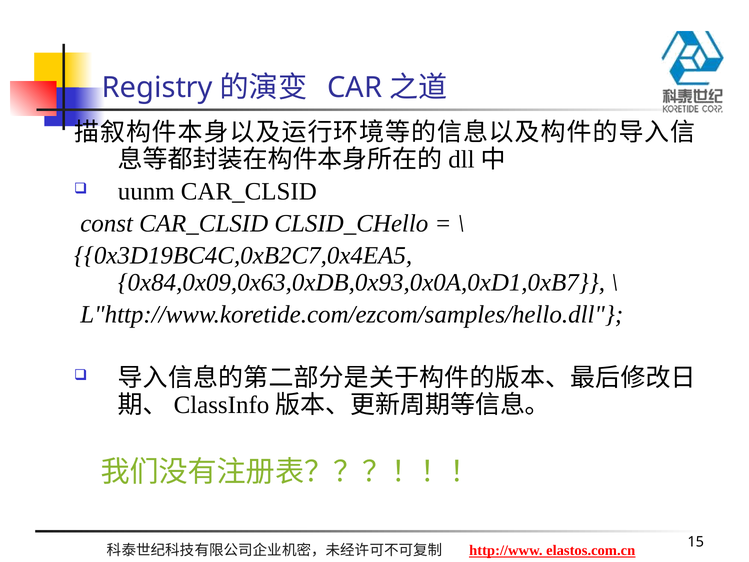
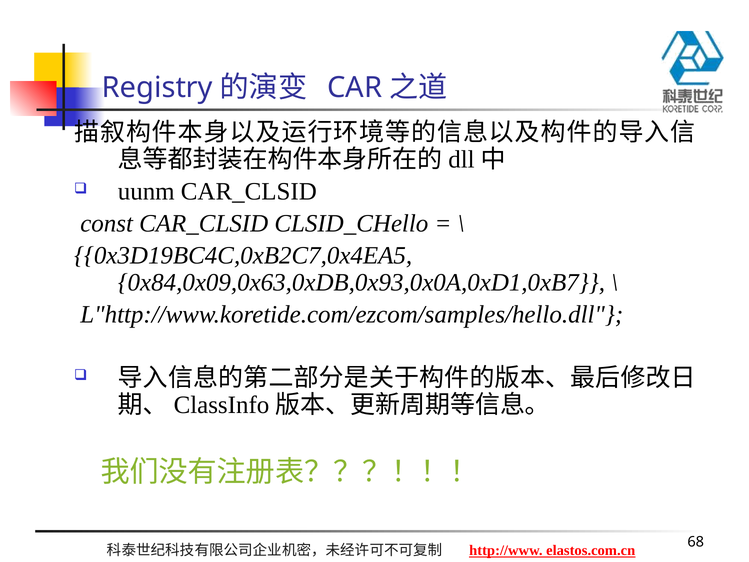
15: 15 -> 68
